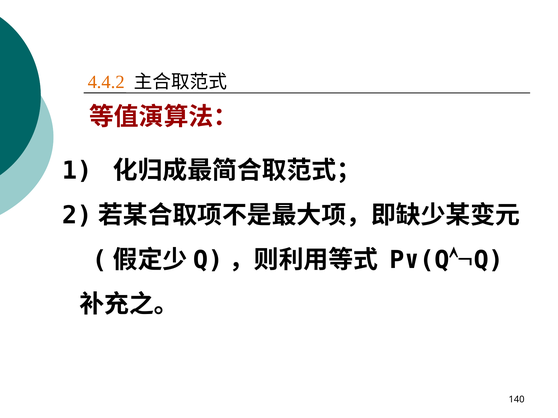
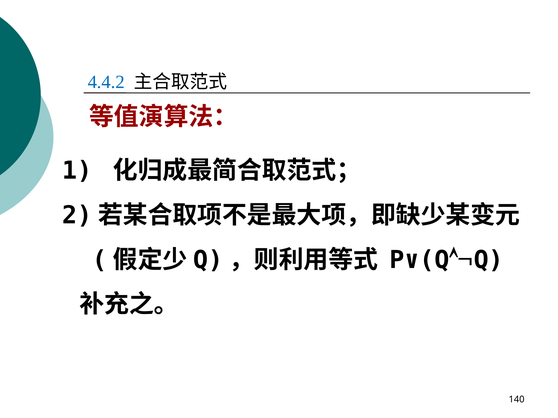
4.4.2 colour: orange -> blue
